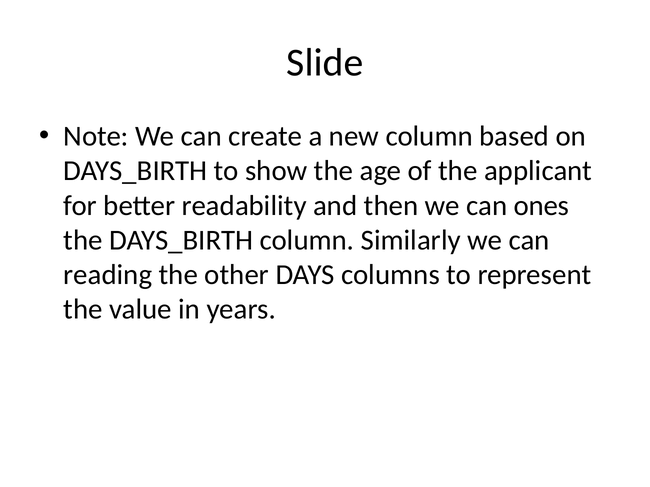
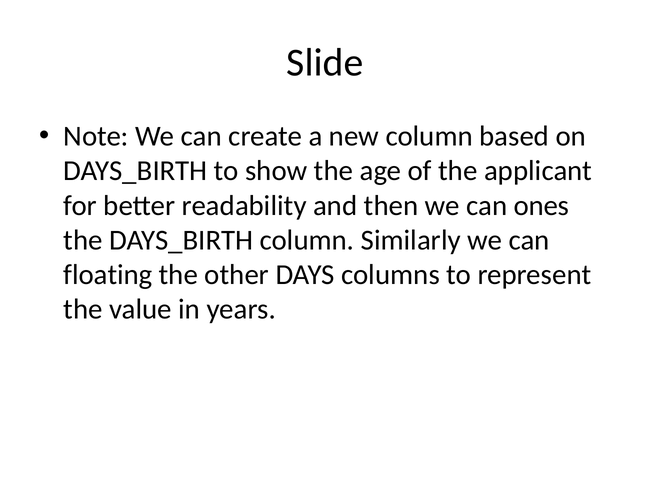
reading: reading -> floating
